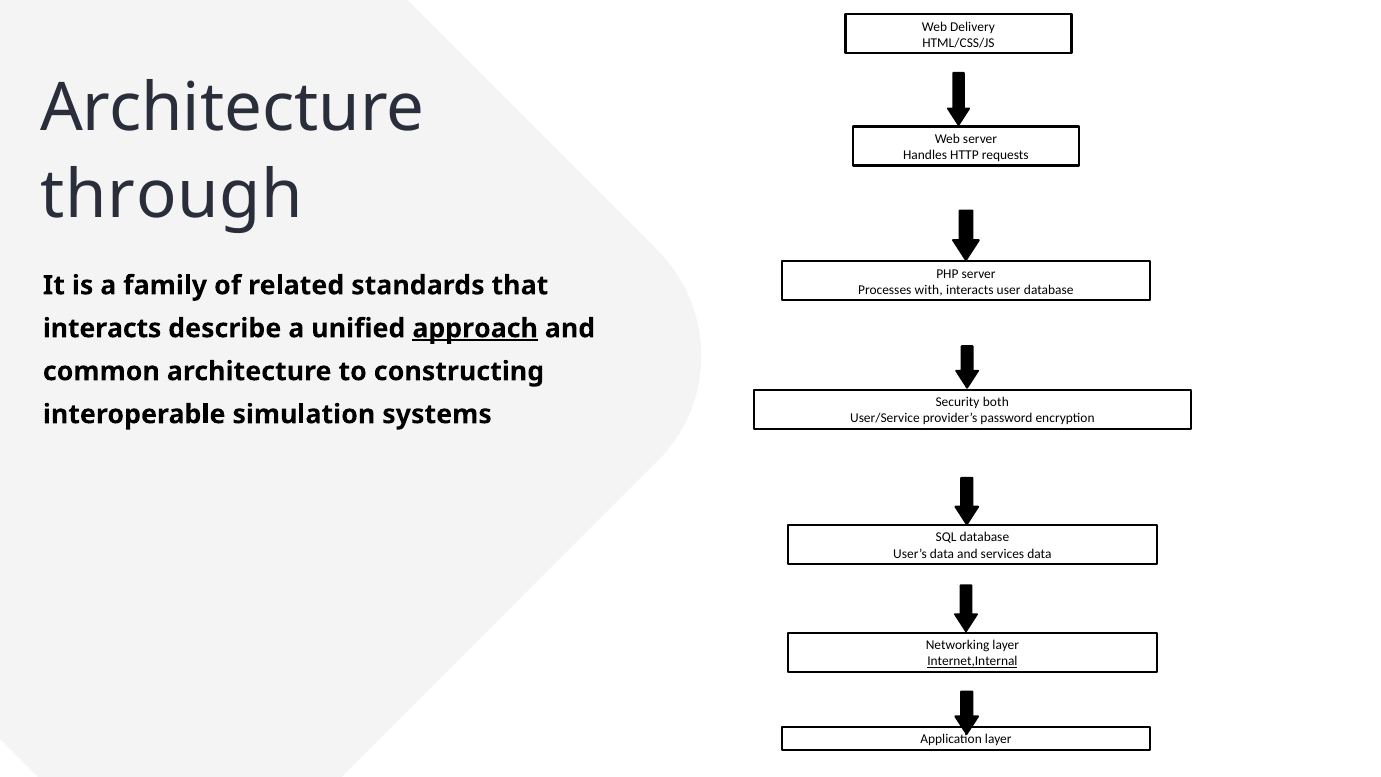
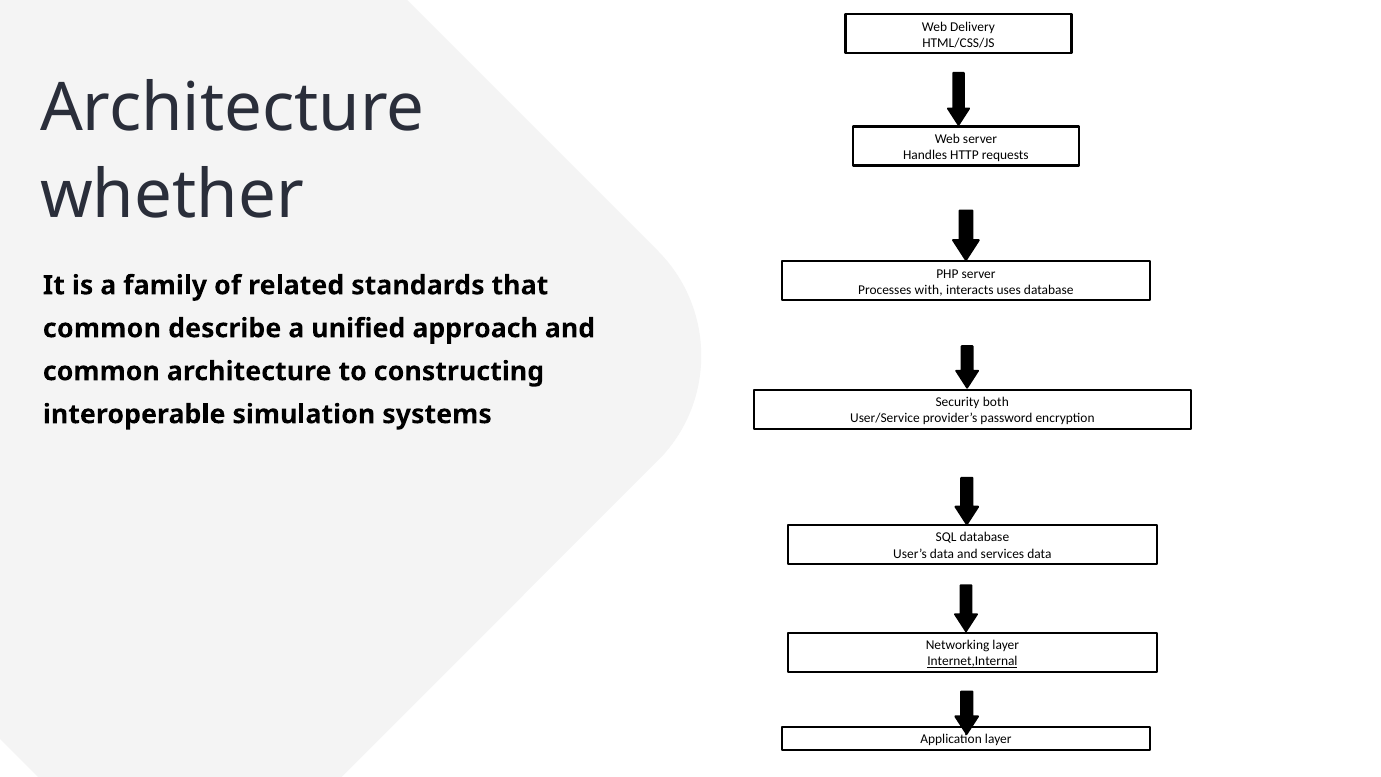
through: through -> whether
user: user -> uses
interacts at (102, 328): interacts -> common
approach underline: present -> none
